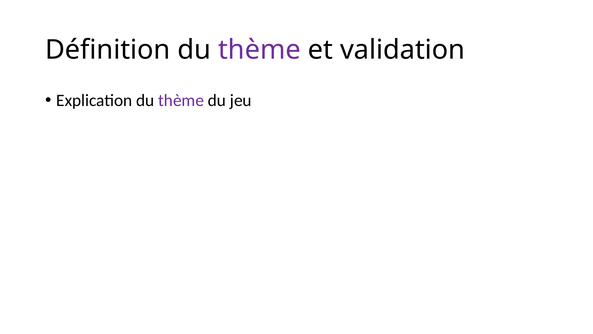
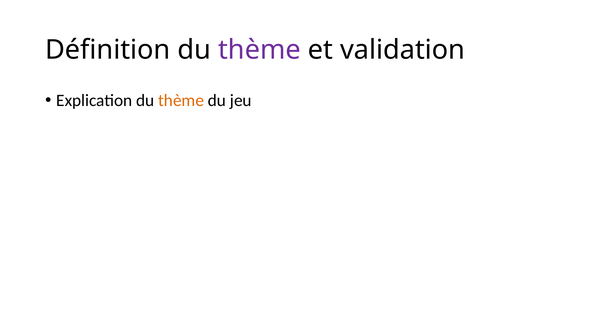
thème at (181, 100) colour: purple -> orange
